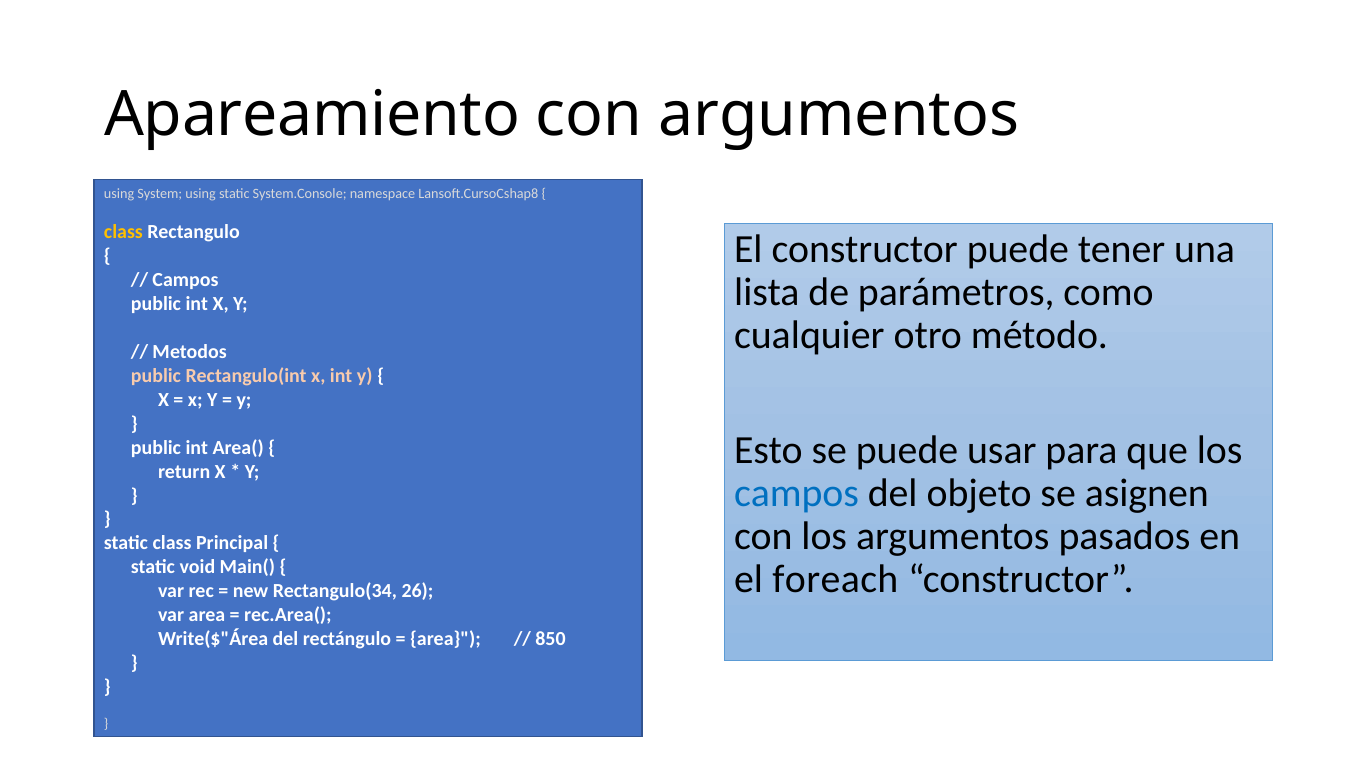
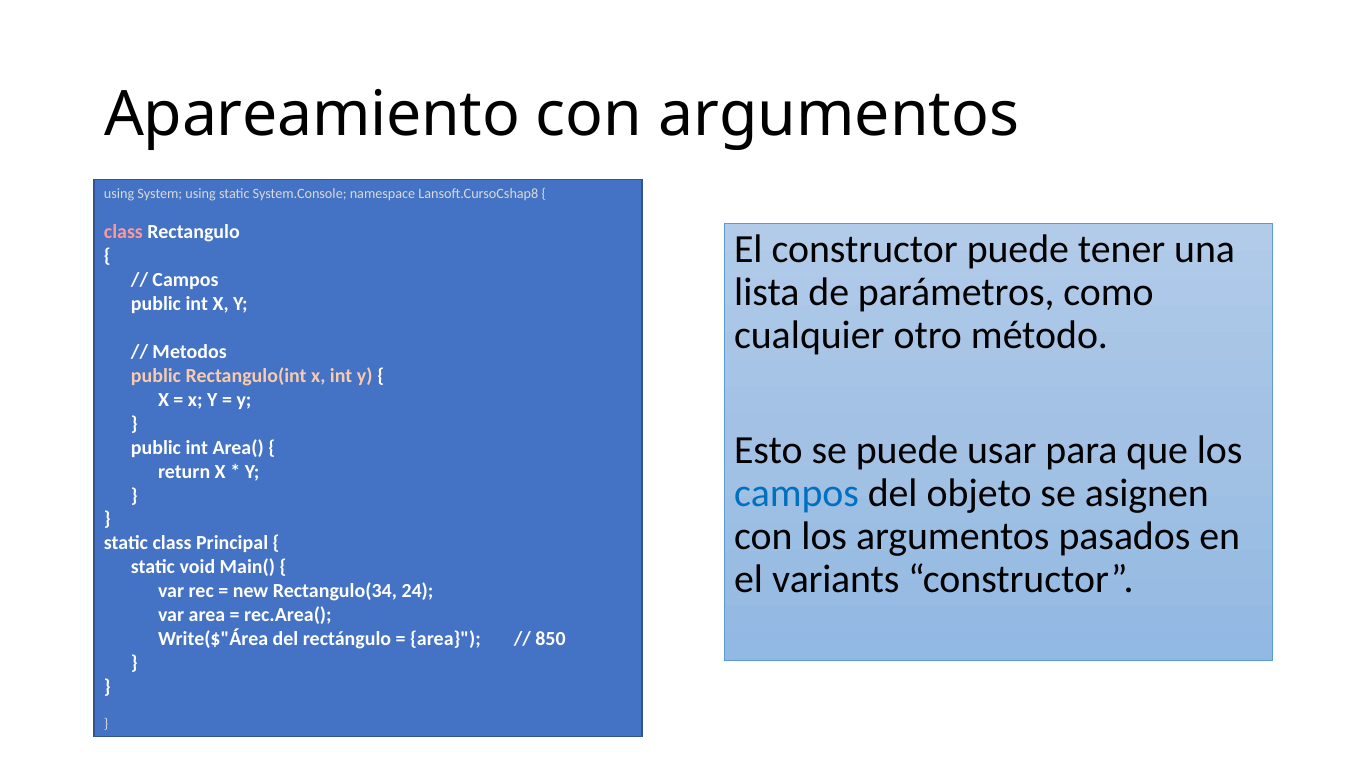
class at (123, 232) colour: yellow -> pink
foreach: foreach -> variants
26: 26 -> 24
